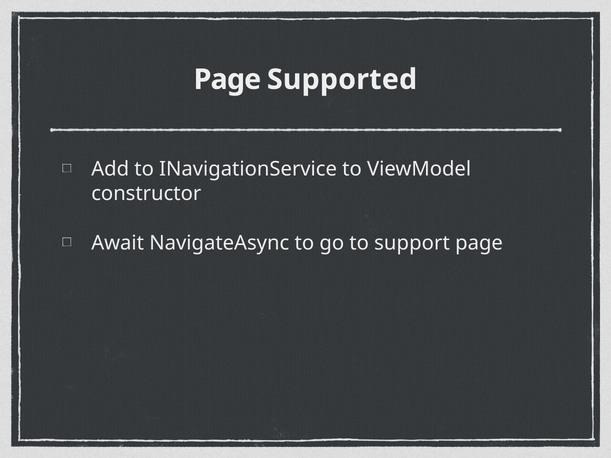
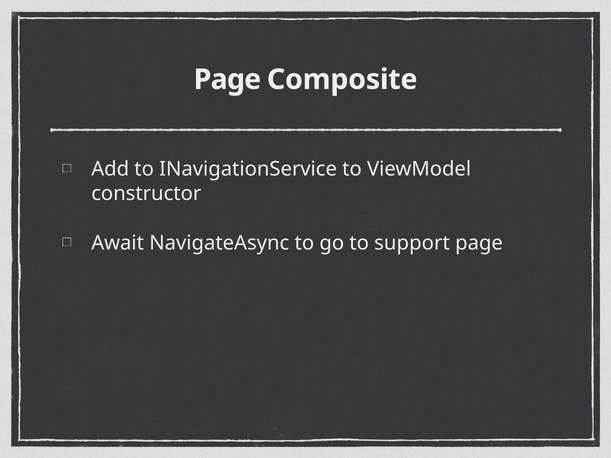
Supported: Supported -> Composite
